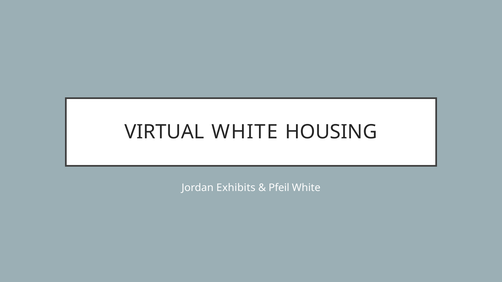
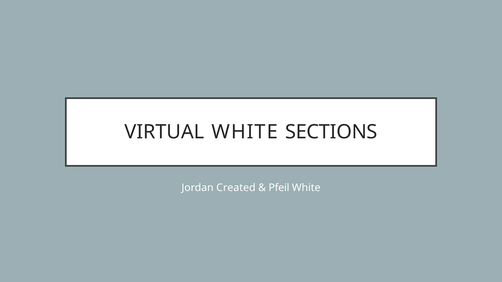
HOUSING: HOUSING -> SECTIONS
Exhibits: Exhibits -> Created
